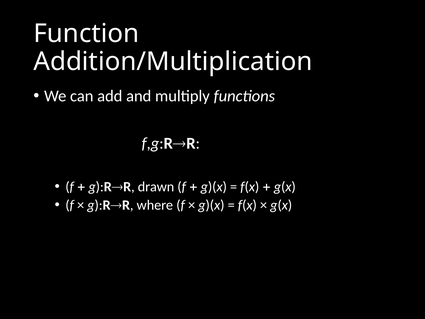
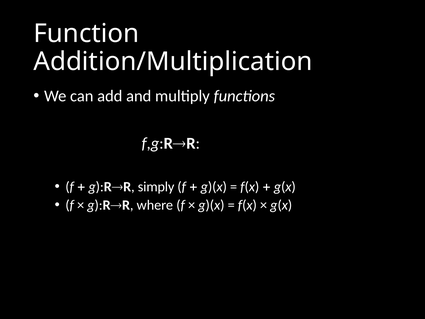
drawn: drawn -> simply
